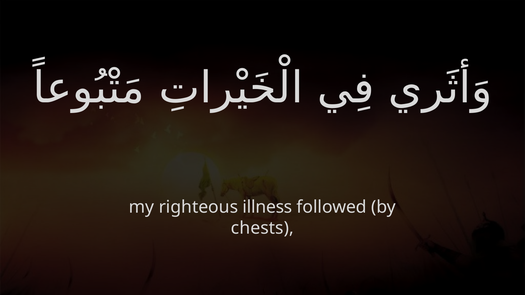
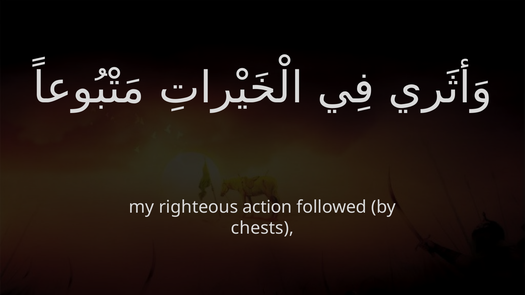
illness: illness -> action
